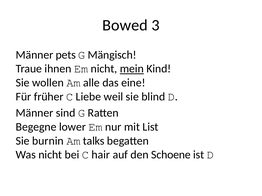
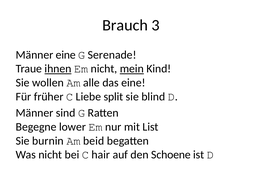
Bowed: Bowed -> Brauch
Männer pets: pets -> eine
Mängisch: Mängisch -> Serenade
ihnen underline: none -> present
weil: weil -> split
talks: talks -> beid
